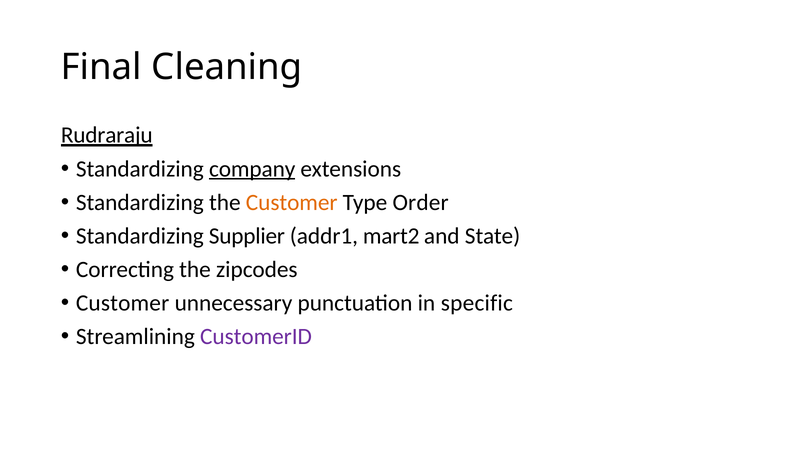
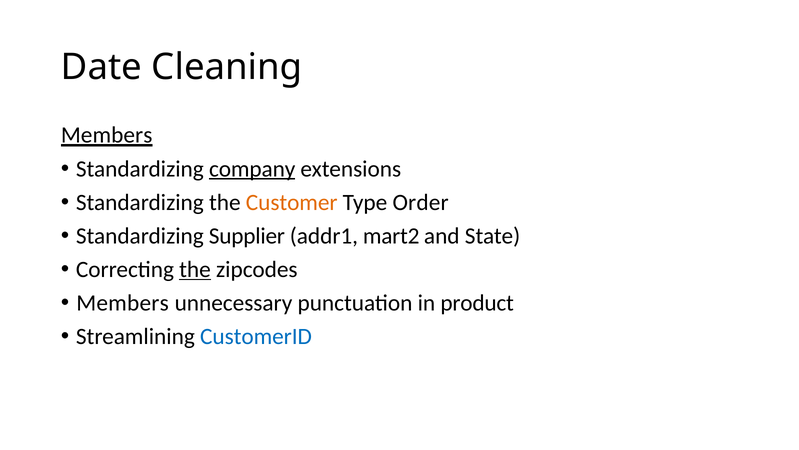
Final: Final -> Date
Rudraraju at (107, 135): Rudraraju -> Members
the at (195, 269) underline: none -> present
Customer at (123, 303): Customer -> Members
specific: specific -> product
CustomerID colour: purple -> blue
